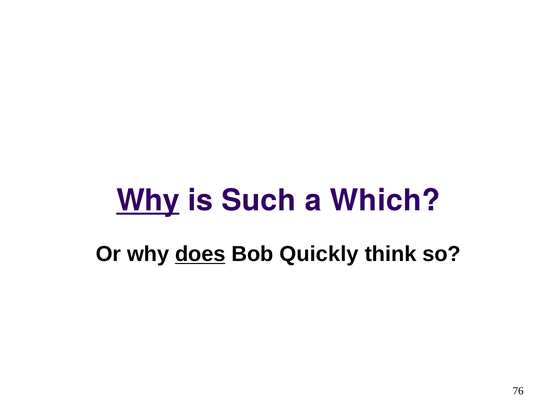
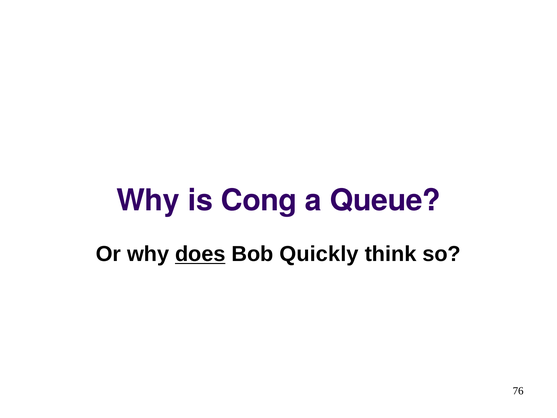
Why at (148, 201) underline: present -> none
Such: Such -> Cong
Which: Which -> Queue
